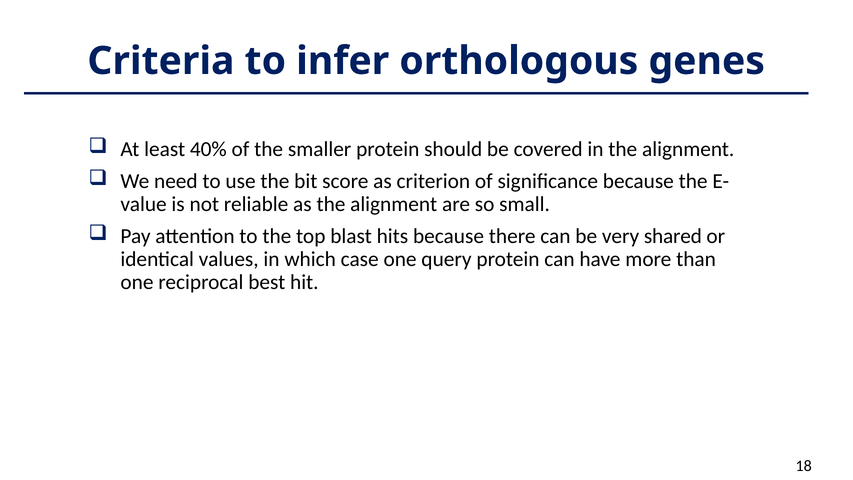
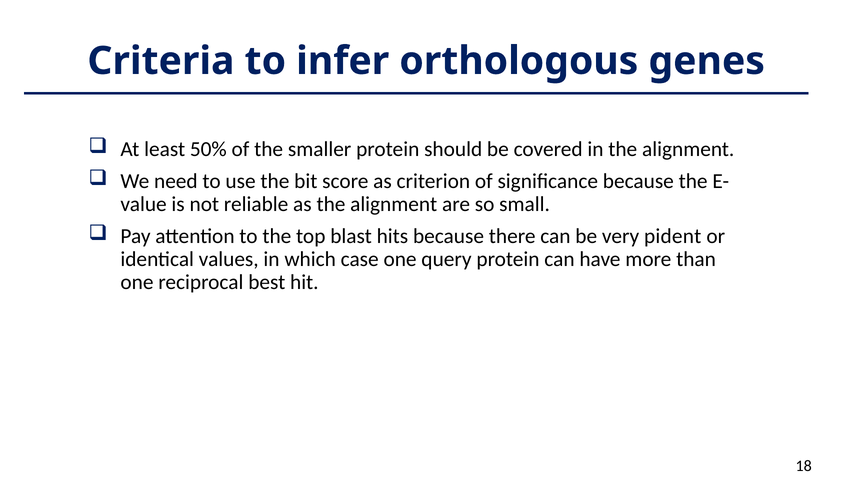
40%: 40% -> 50%
shared: shared -> pident
